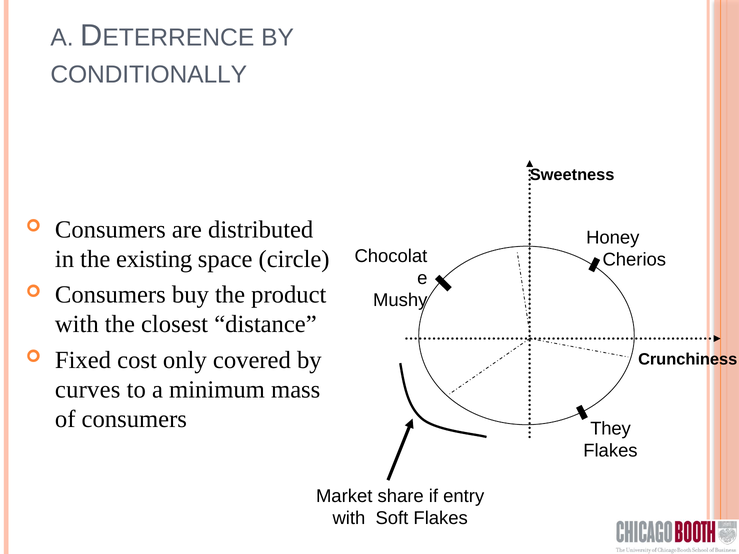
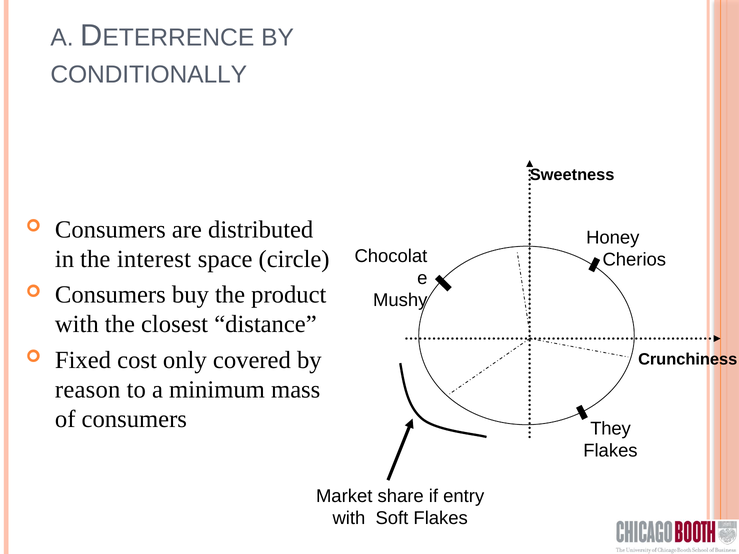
existing: existing -> interest
curves: curves -> reason
